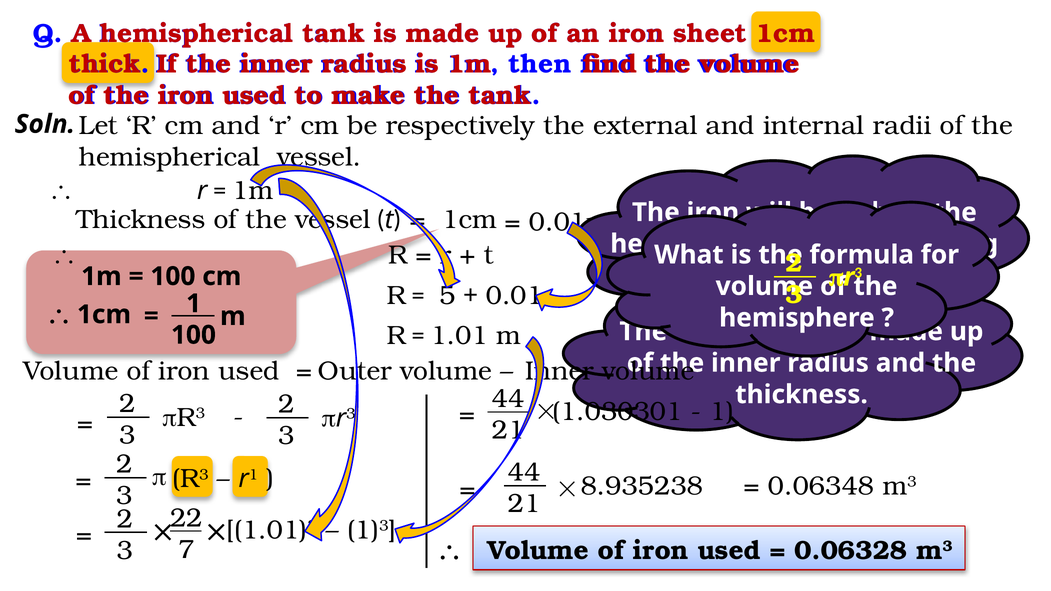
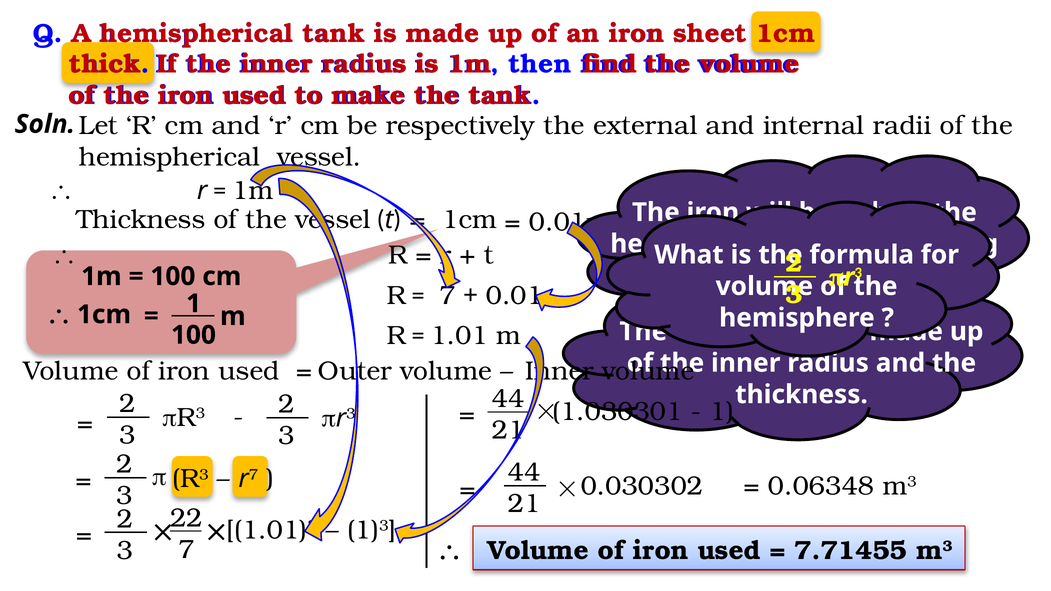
5 at (448, 296): 5 -> 7
r 1: 1 -> 7
8.935238: 8.935238 -> 0.030302
0.06328: 0.06328 -> 7.71455
